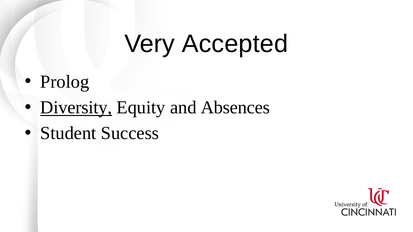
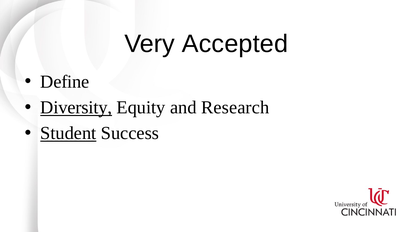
Prolog: Prolog -> Define
Absences: Absences -> Research
Student underline: none -> present
